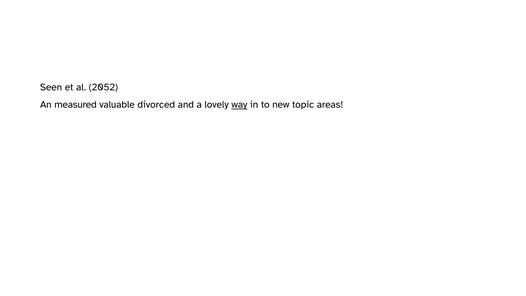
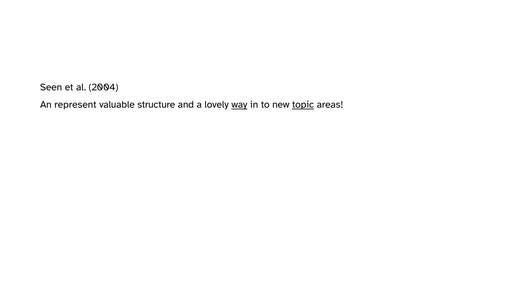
2052: 2052 -> 2004
measured: measured -> represent
divorced: divorced -> structure
topic underline: none -> present
